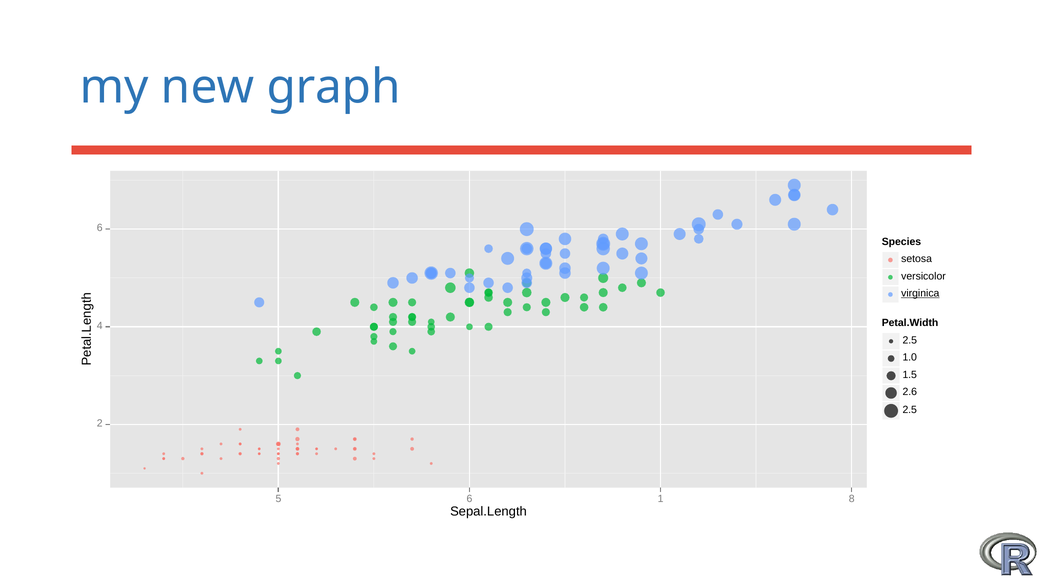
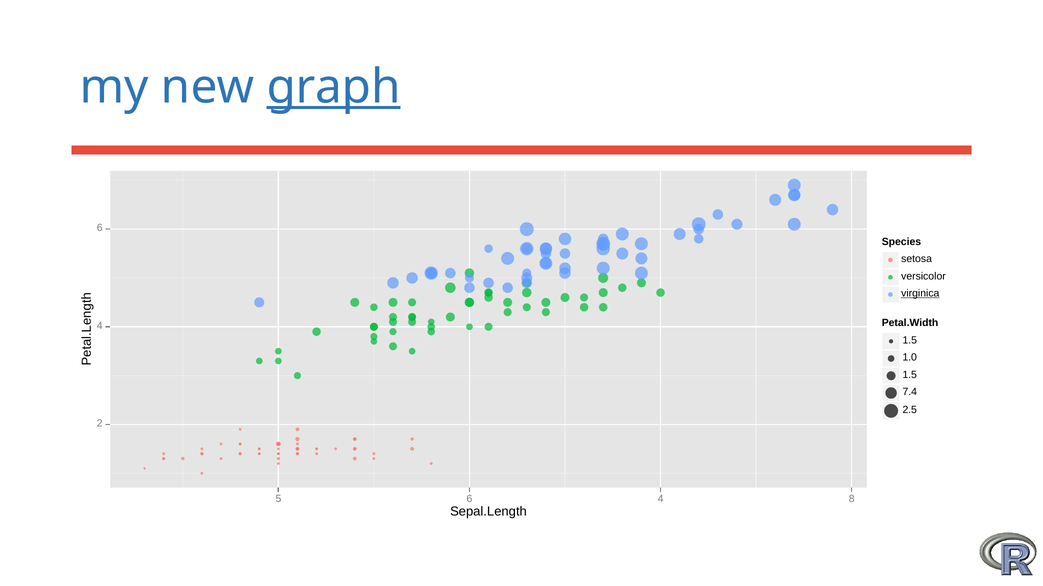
graph underline: none -> present
2.5 at (910, 341): 2.5 -> 1.5
2.6: 2.6 -> 7.4
6 1: 1 -> 4
